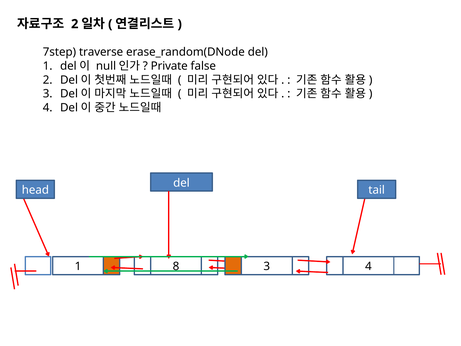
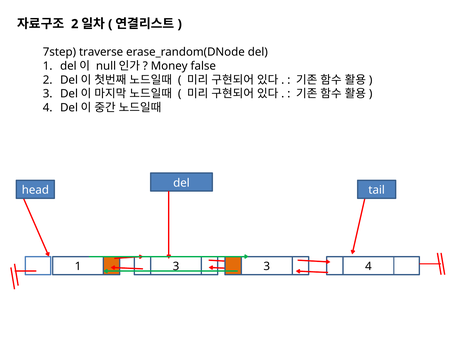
Private: Private -> Money
1 8: 8 -> 3
